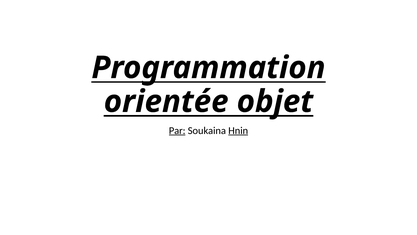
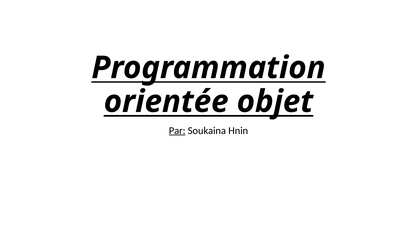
Hnin underline: present -> none
